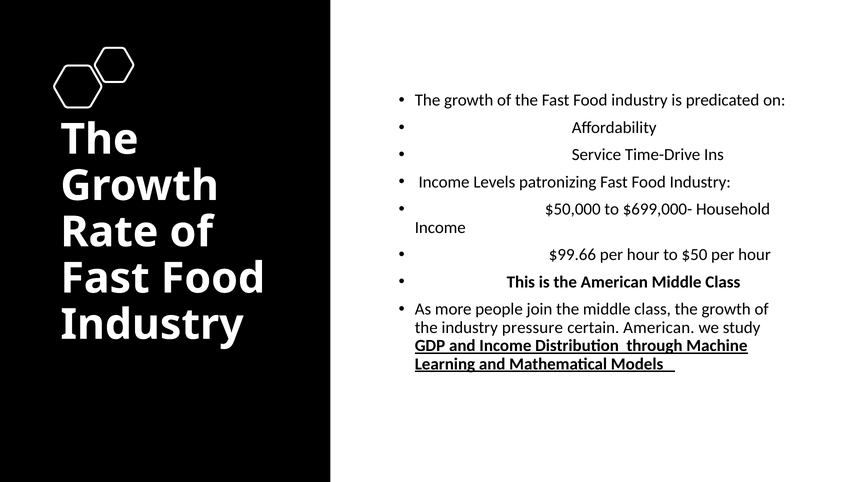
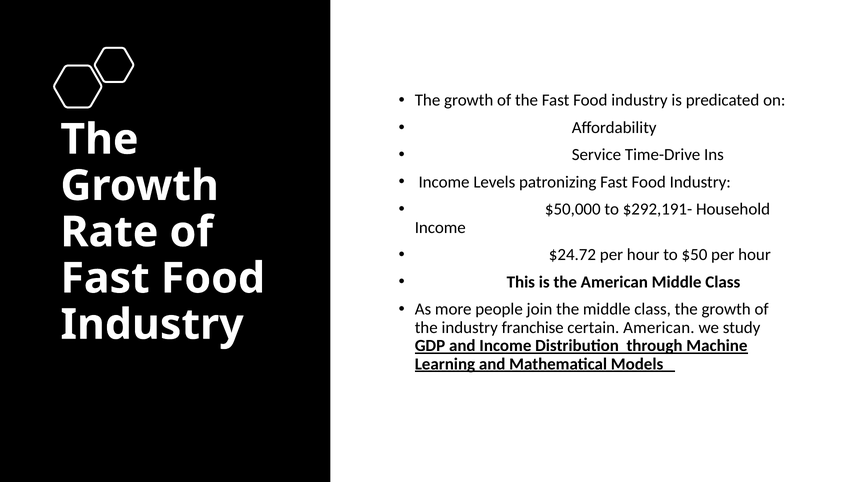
$699,000-: $699,000- -> $292,191-
$99.66: $99.66 -> $24.72
pressure: pressure -> franchise
